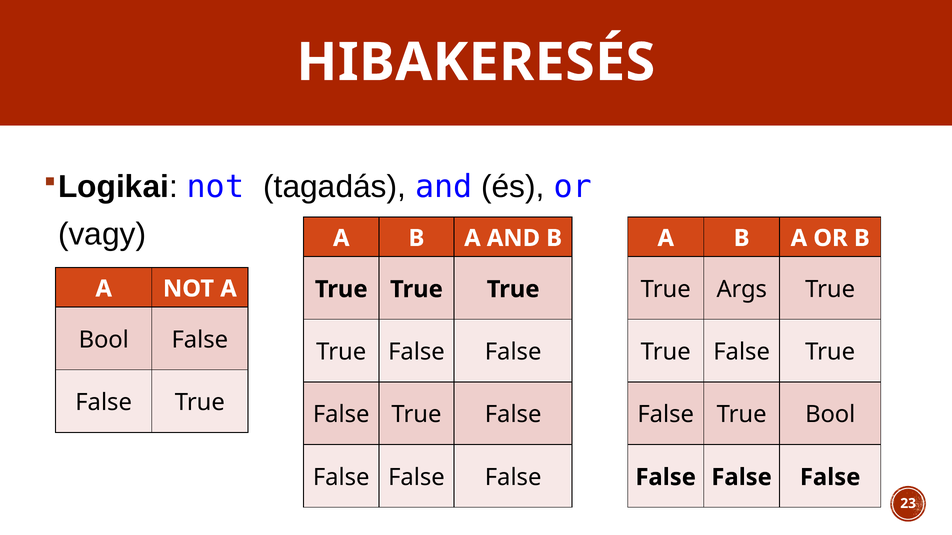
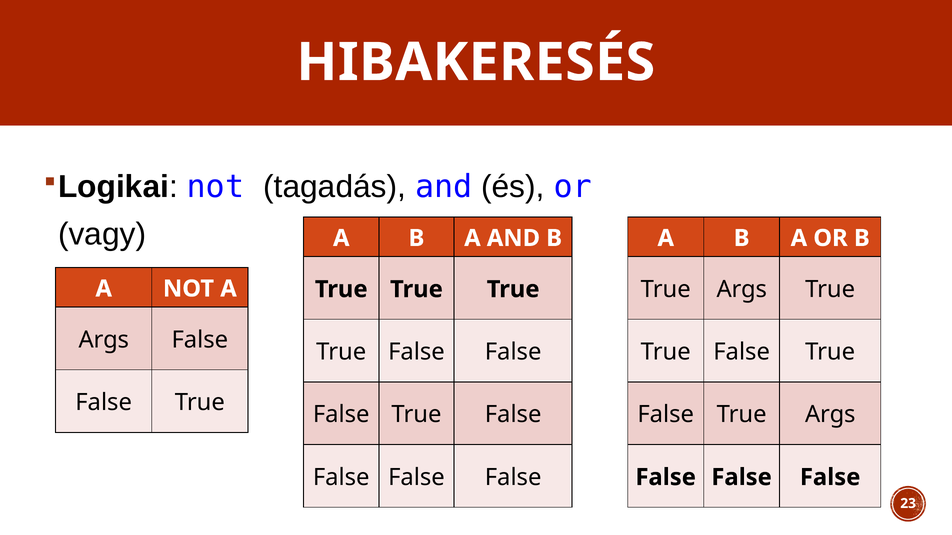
Bool at (104, 340): Bool -> Args
False True Bool: Bool -> Args
